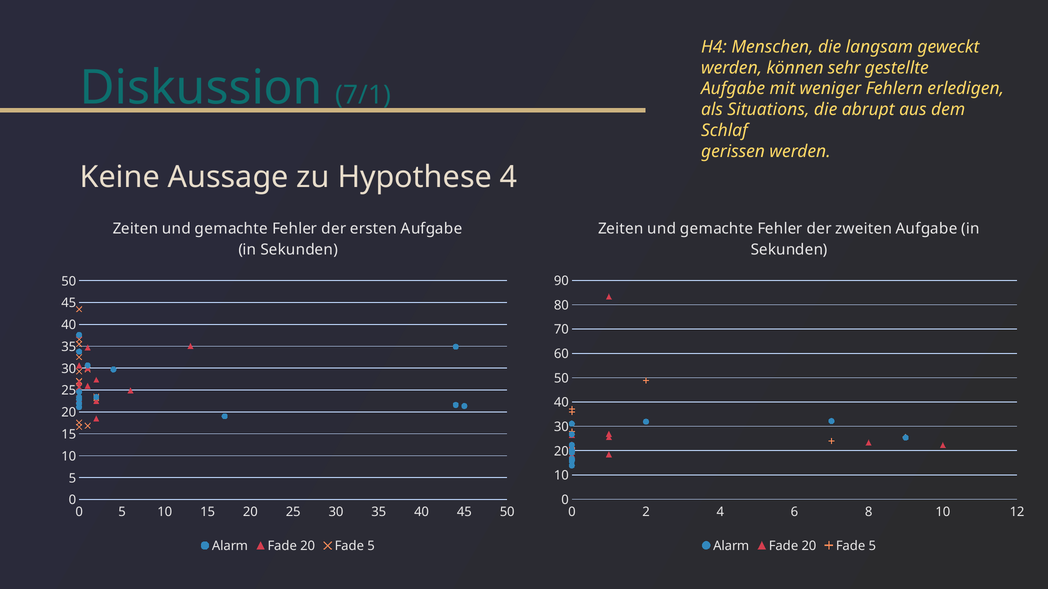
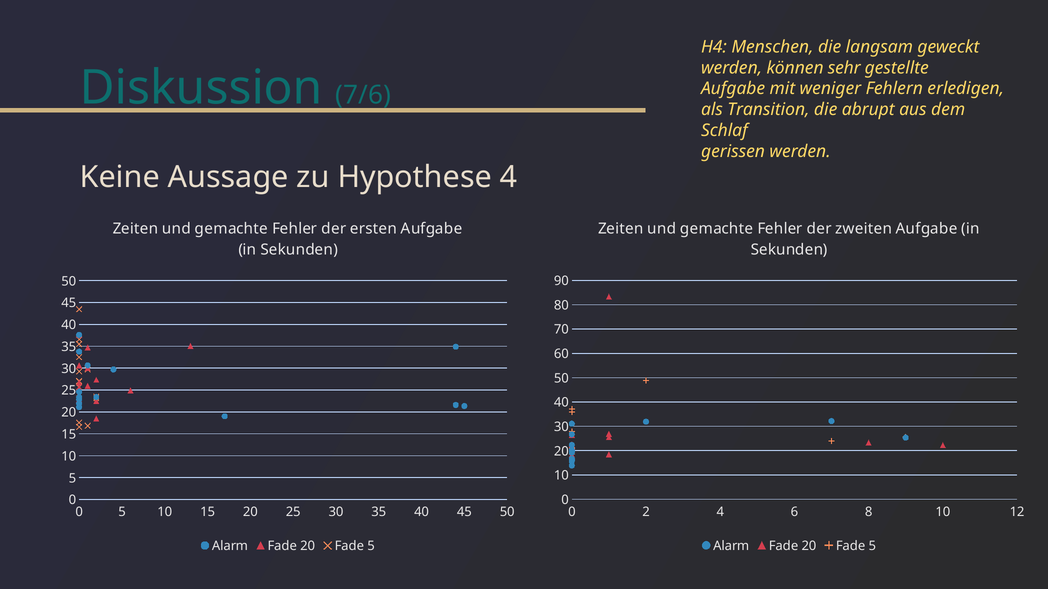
7/1: 7/1 -> 7/6
Situations: Situations -> Transition
